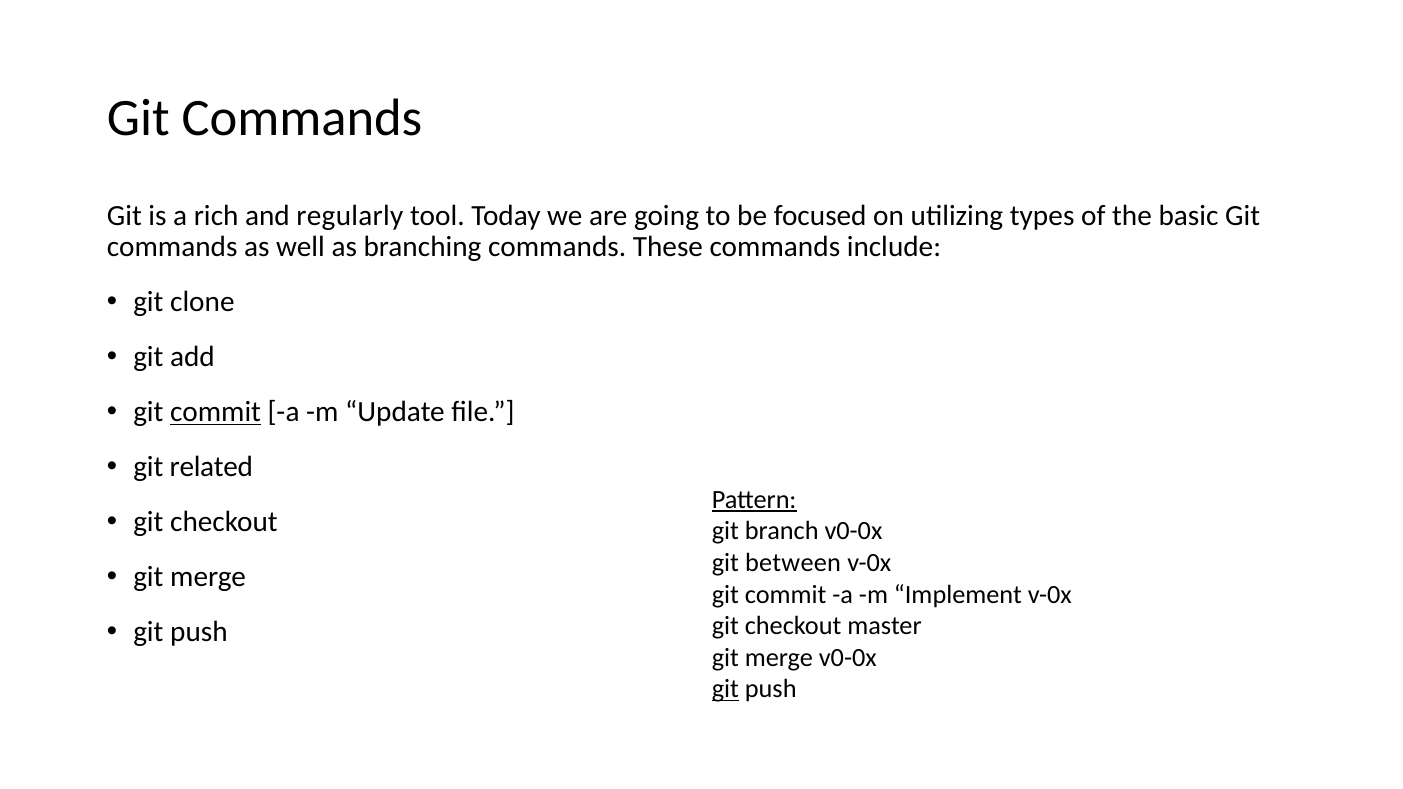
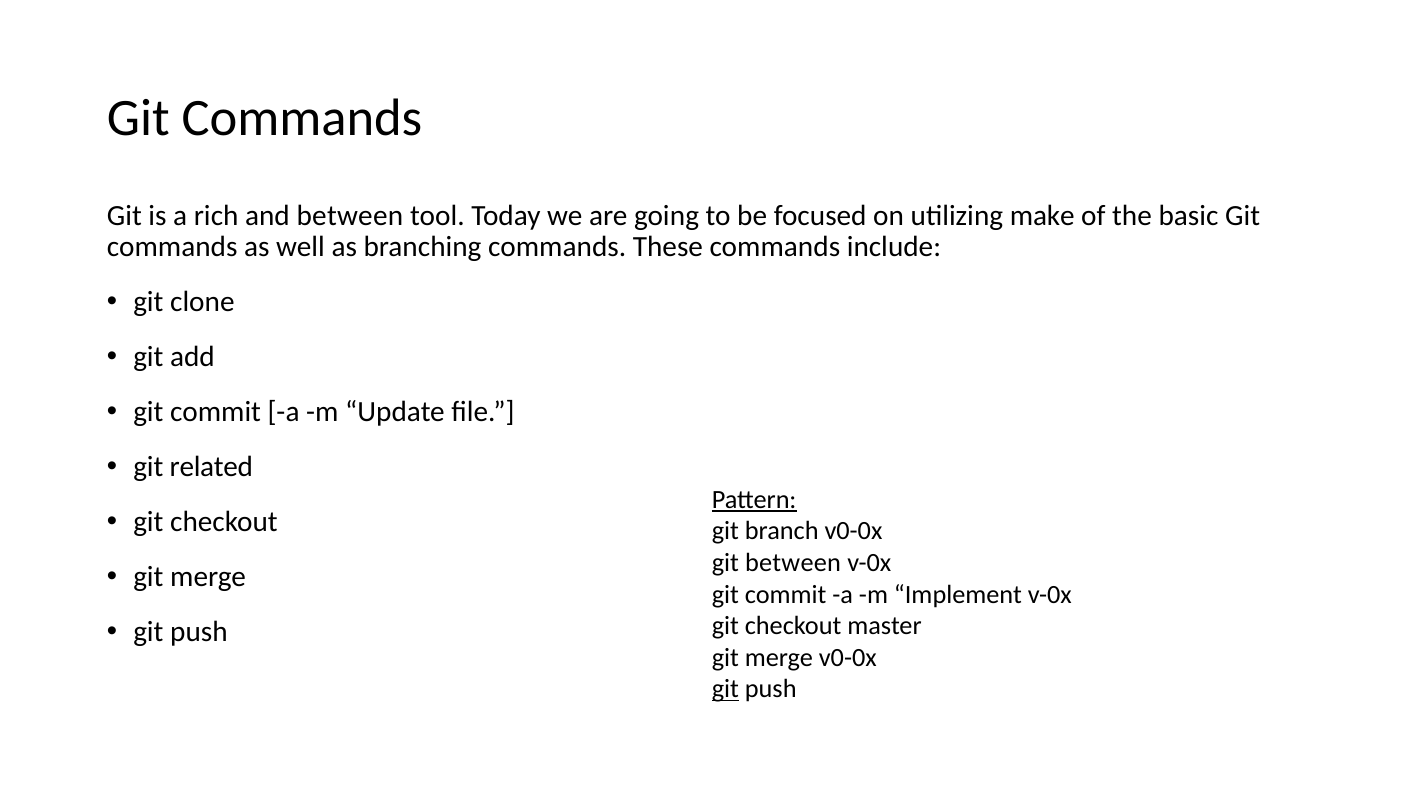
and regularly: regularly -> between
types: types -> make
commit at (216, 412) underline: present -> none
